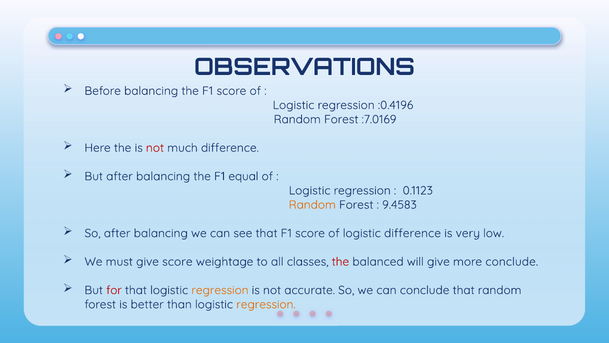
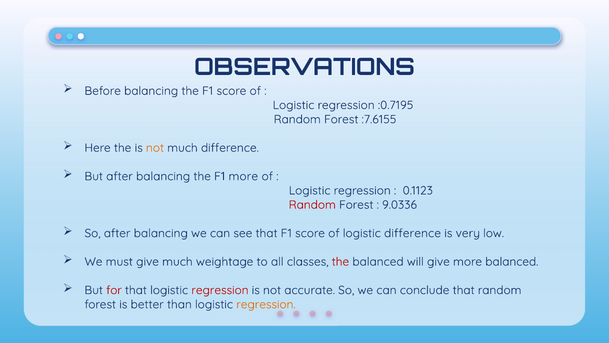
:0.4196: :0.4196 -> :0.7195
:7.0169: :7.0169 -> :7.6155
not at (155, 148) colour: red -> orange
F1 equal: equal -> more
Random at (312, 205) colour: orange -> red
9.4583: 9.4583 -> 9.0336
give score: score -> much
more conclude: conclude -> balanced
regression at (220, 290) colour: orange -> red
